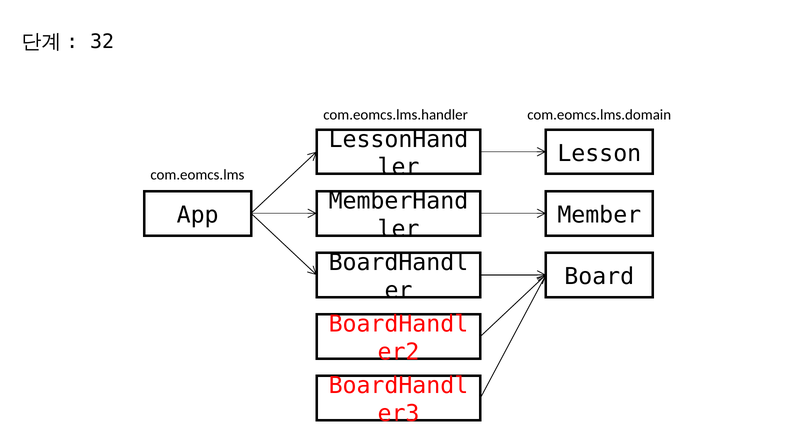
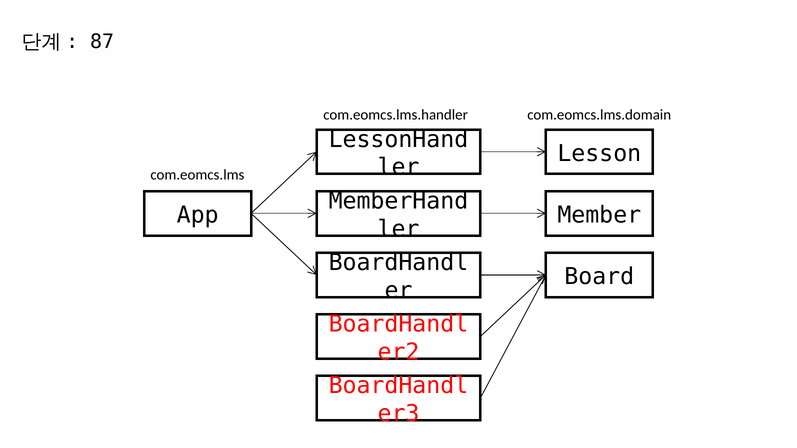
32: 32 -> 87
